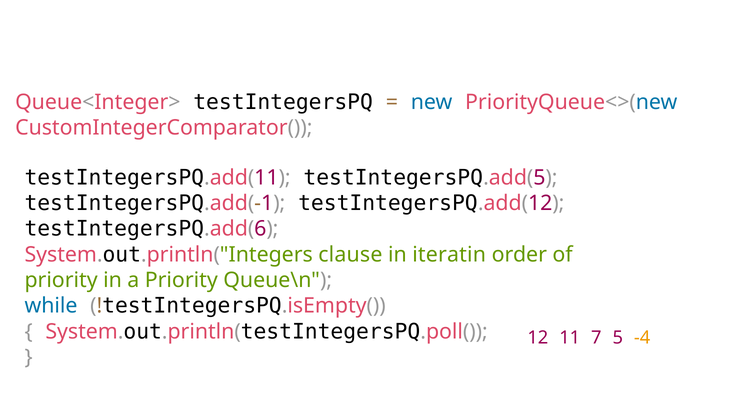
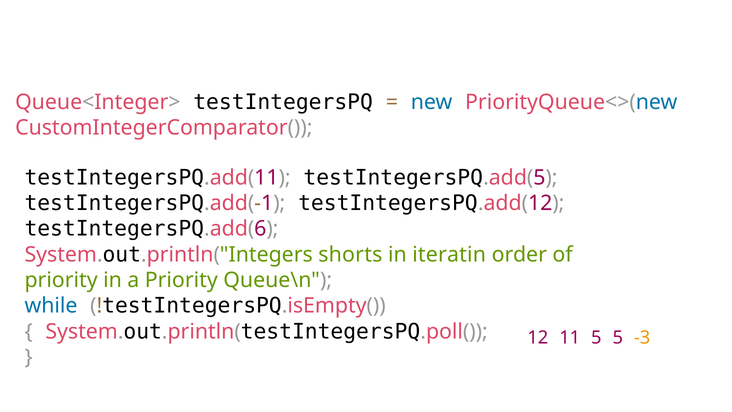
clause: clause -> shorts
11 7: 7 -> 5
-4: -4 -> -3
